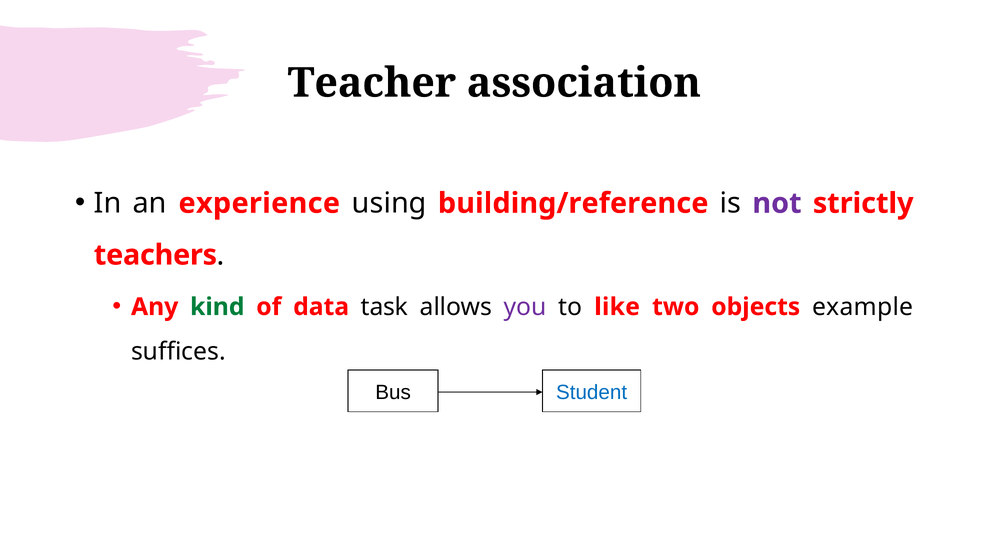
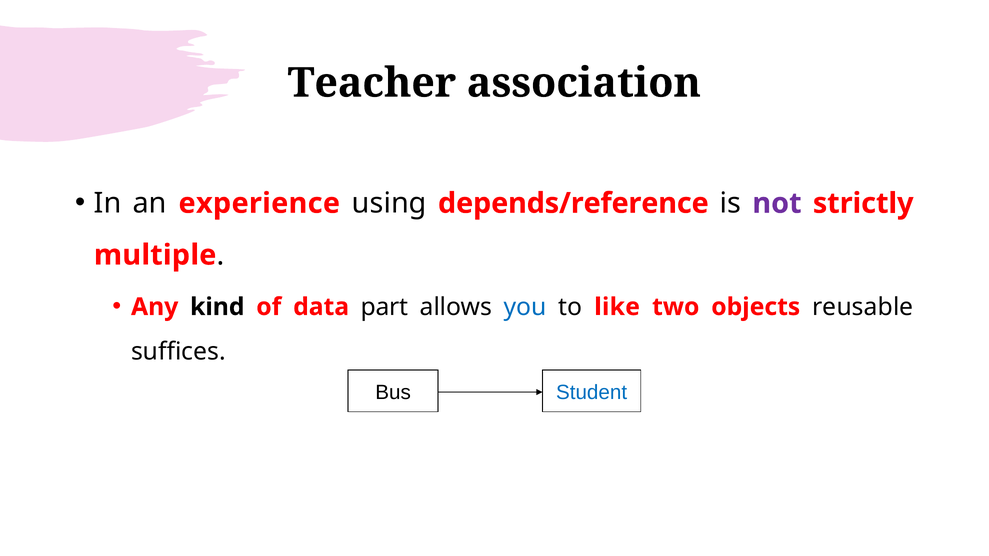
building/reference: building/reference -> depends/reference
teachers: teachers -> multiple
kind colour: green -> black
task: task -> part
you colour: purple -> blue
example: example -> reusable
